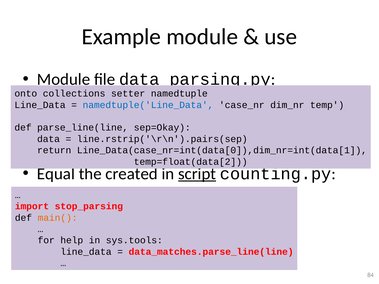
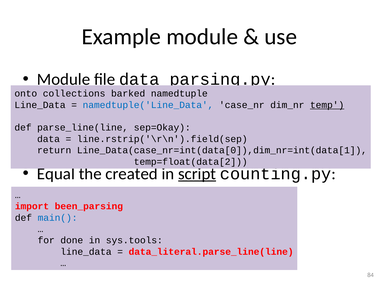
setter: setter -> barked
temp underline: none -> present
line.rstrip('\r\n').pairs(sep: line.rstrip('\r\n').pairs(sep -> line.rstrip('\r\n').field(sep
stop_parsing: stop_parsing -> been_parsing
main( colour: orange -> blue
help: help -> done
data_matches.parse_line(line: data_matches.parse_line(line -> data_literal.parse_line(line
